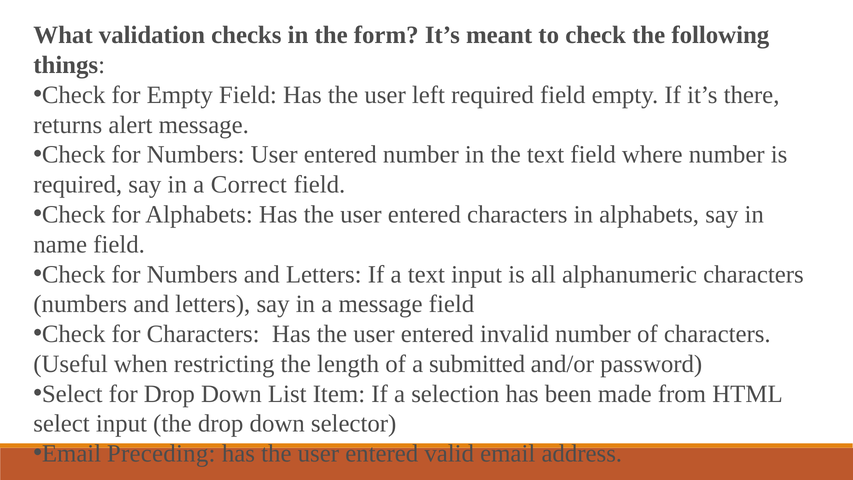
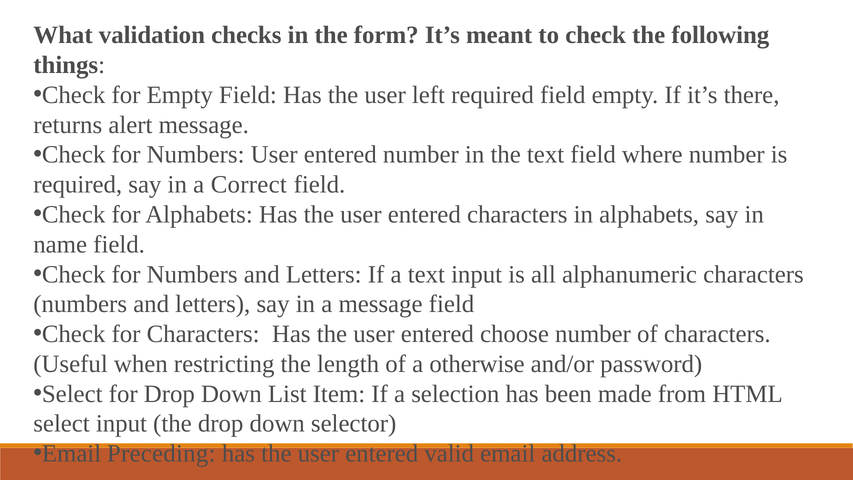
invalid: invalid -> choose
submitted: submitted -> otherwise
